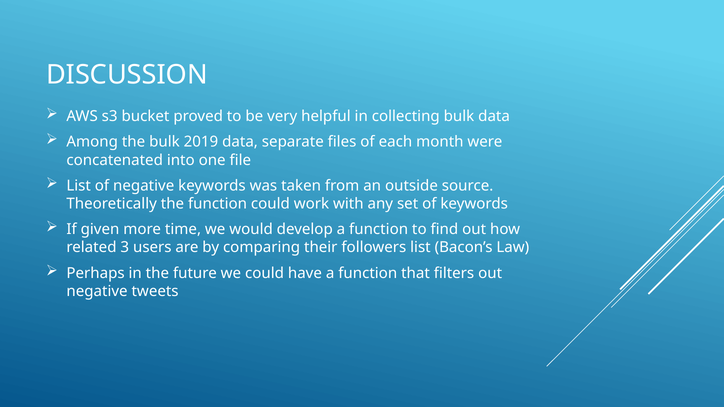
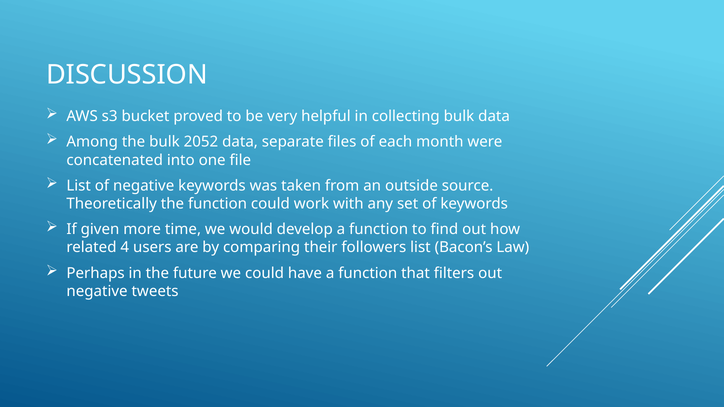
2019: 2019 -> 2052
3: 3 -> 4
